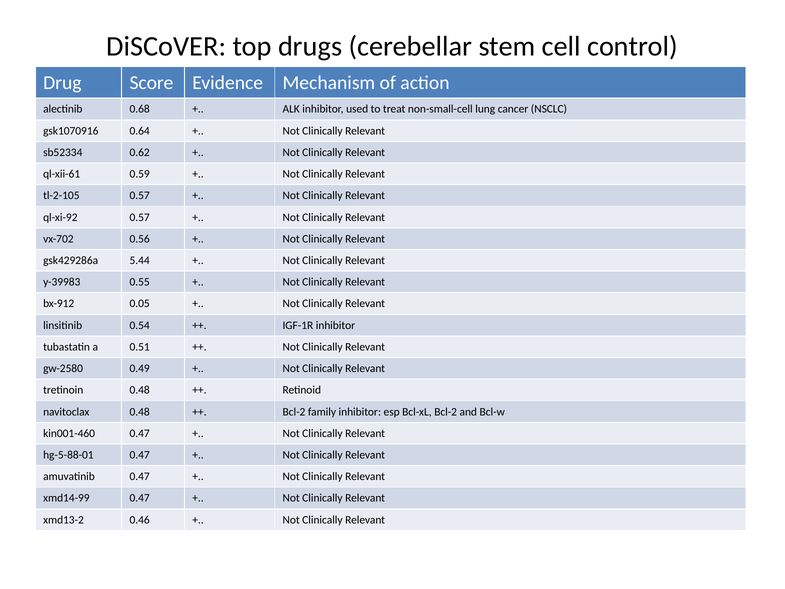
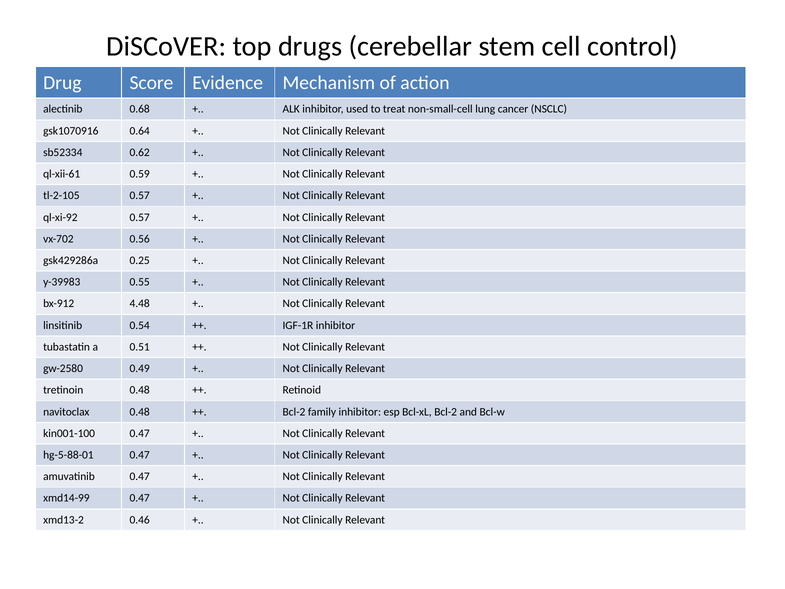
5.44: 5.44 -> 0.25
0.05: 0.05 -> 4.48
kin001-460: kin001-460 -> kin001-100
